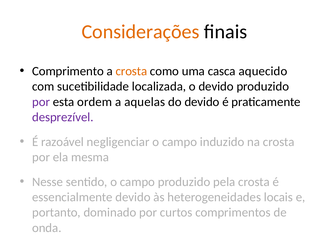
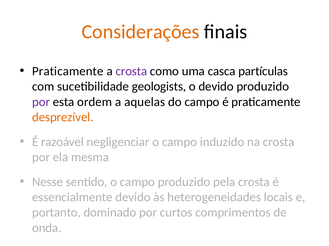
Comprimento at (68, 71): Comprimento -> Praticamente
crosta at (131, 71) colour: orange -> purple
aquecido: aquecido -> partículas
localizada: localizada -> geologists
do devido: devido -> campo
desprezível colour: purple -> orange
